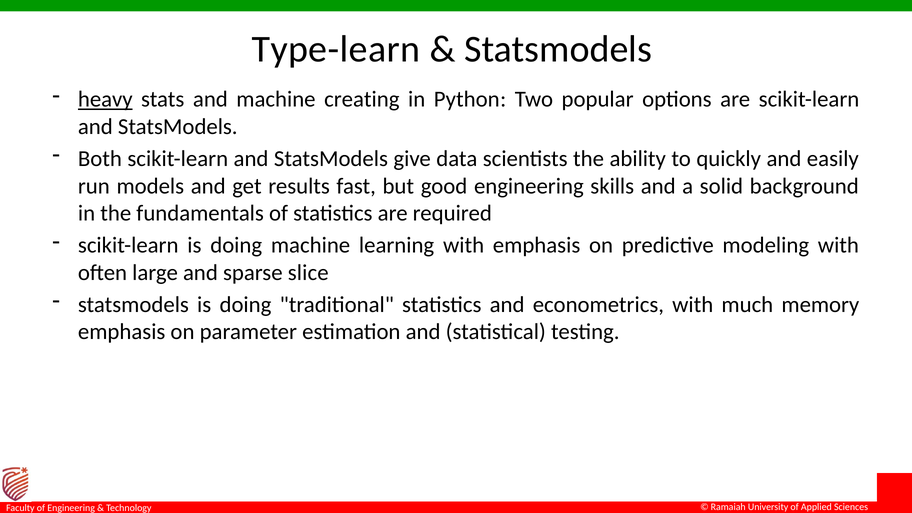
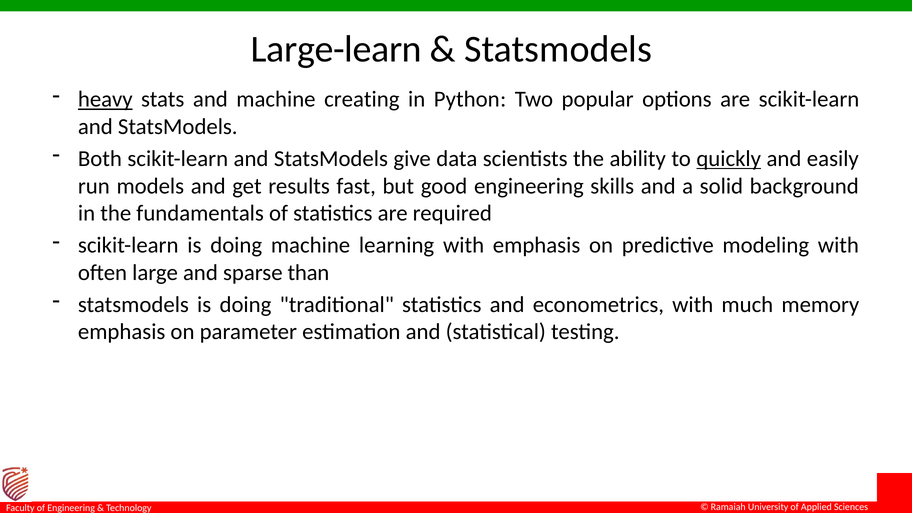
Type-learn: Type-learn -> Large-learn
quickly underline: none -> present
slice: slice -> than
